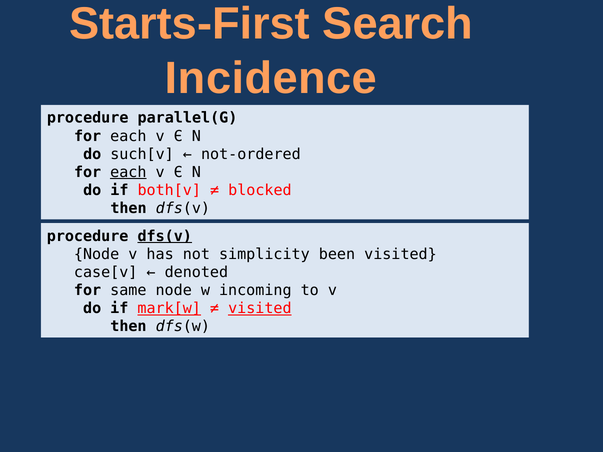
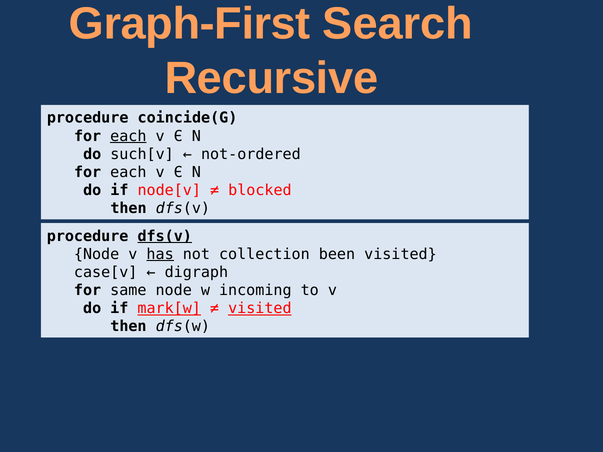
Starts-First: Starts-First -> Graph-First
Incidence: Incidence -> Recursive
parallel(G: parallel(G -> coincide(G
each at (128, 136) underline: none -> present
each at (128, 172) underline: present -> none
both[v: both[v -> node[v
has underline: none -> present
simplicity: simplicity -> collection
denoted: denoted -> digraph
